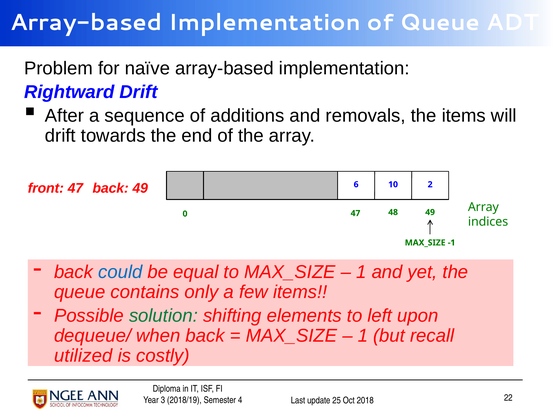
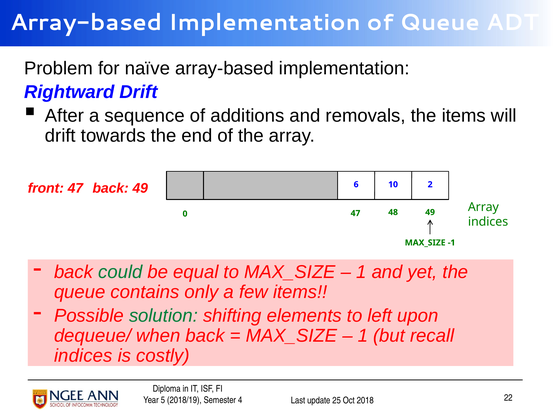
could colour: blue -> green
utilized at (83, 355): utilized -> indices
3: 3 -> 5
